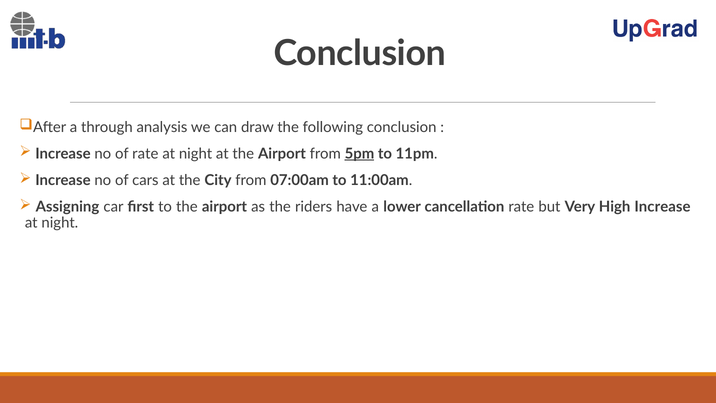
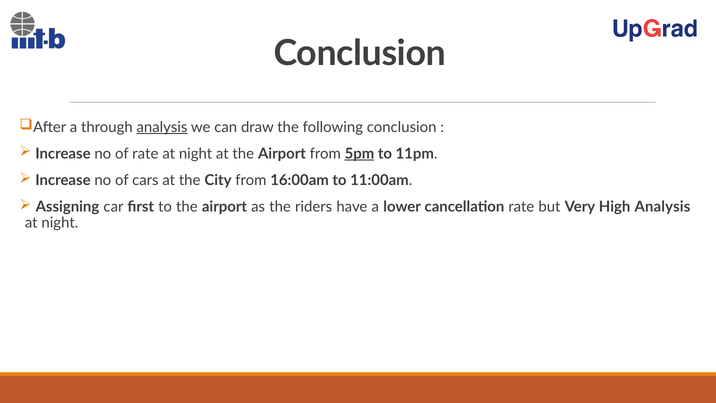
analysis at (162, 127) underline: none -> present
07:00am: 07:00am -> 16:00am
High Increase: Increase -> Analysis
